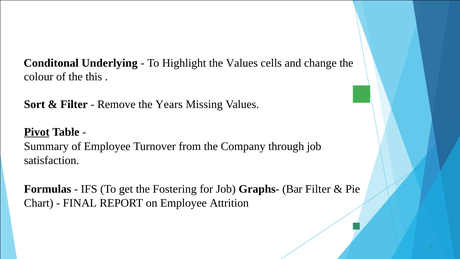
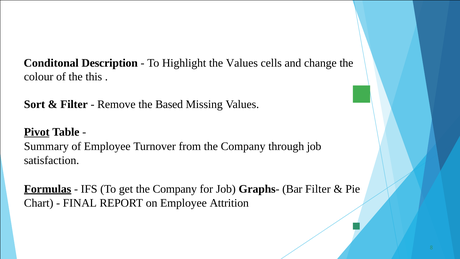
Underlying: Underlying -> Description
Years: Years -> Based
Formulas underline: none -> present
get the Fostering: Fostering -> Company
